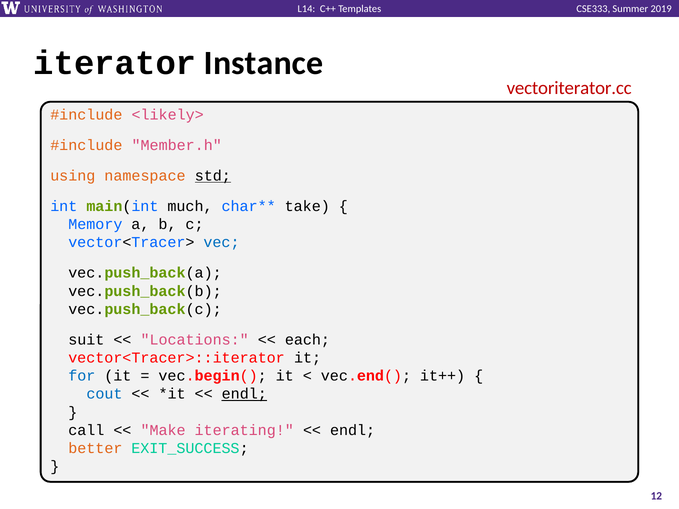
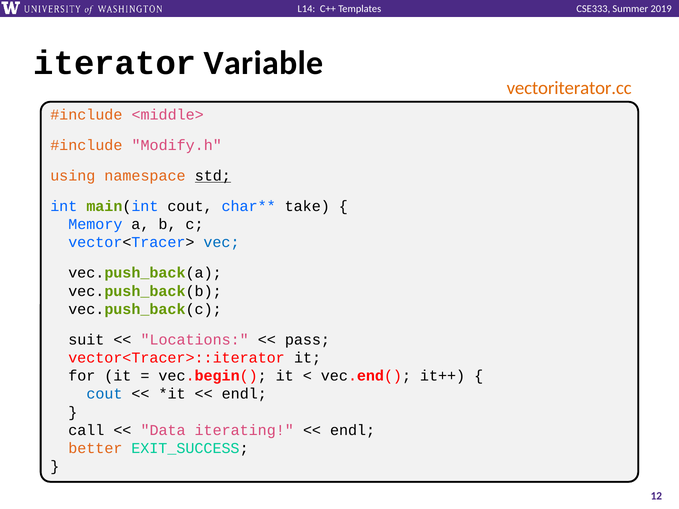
Instance: Instance -> Variable
vectoriterator.cc colour: red -> orange
<likely>: <likely> -> <middle>
Member.h: Member.h -> Modify.h
main(int much: much -> cout
each: each -> pass
for colour: blue -> black
endl at (244, 394) underline: present -> none
Make: Make -> Data
